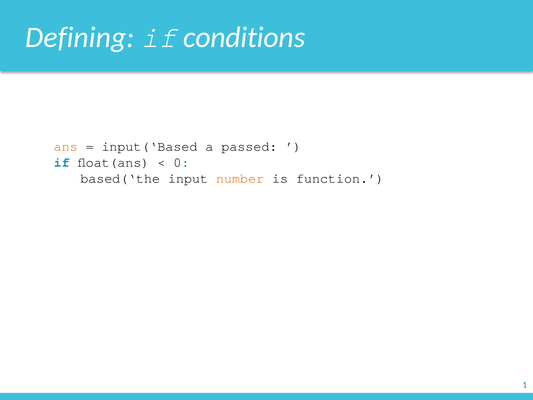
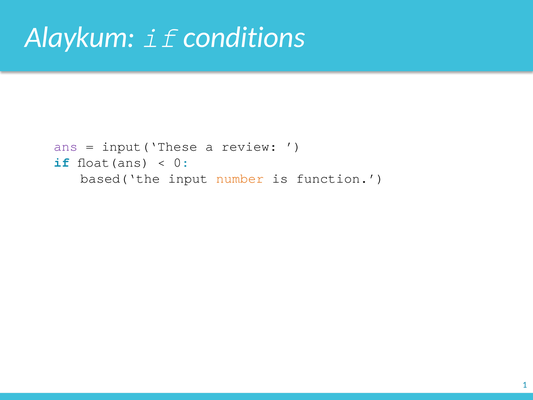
Defining: Defining -> Alaykum
ans colour: orange -> purple
input(‘Based: input(‘Based -> input(‘These
passed: passed -> review
